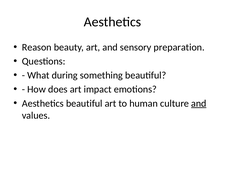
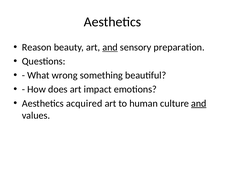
and at (110, 47) underline: none -> present
during: during -> wrong
Aesthetics beautiful: beautiful -> acquired
